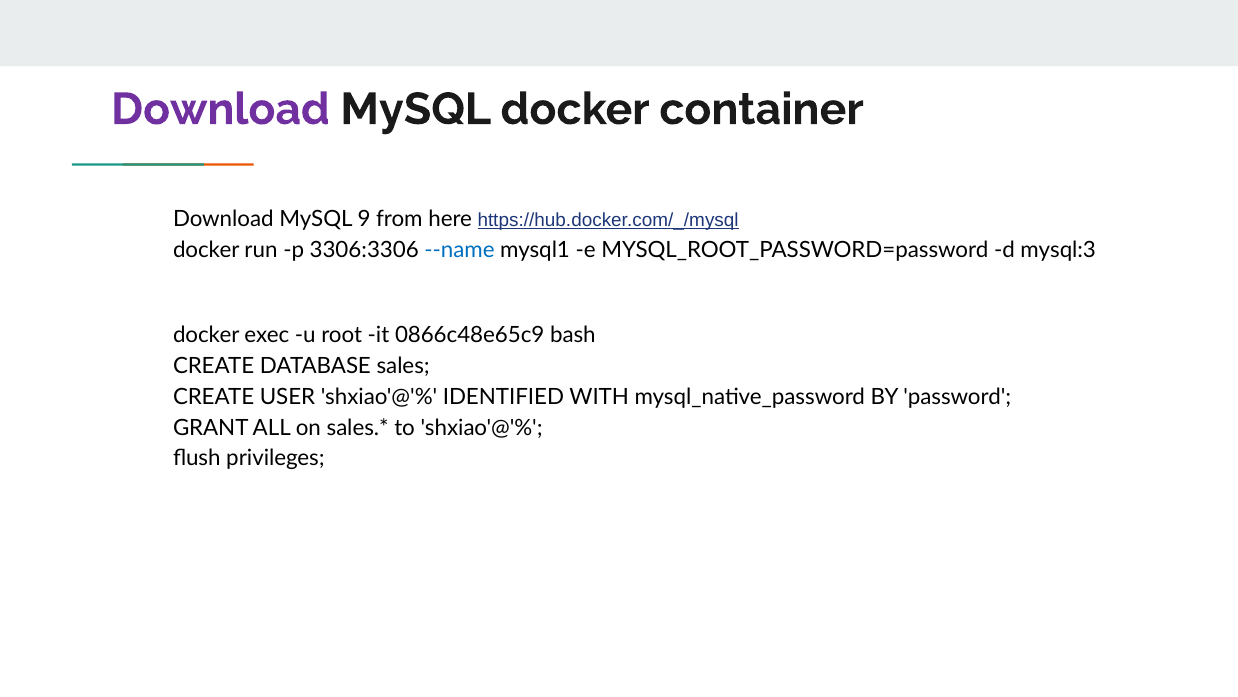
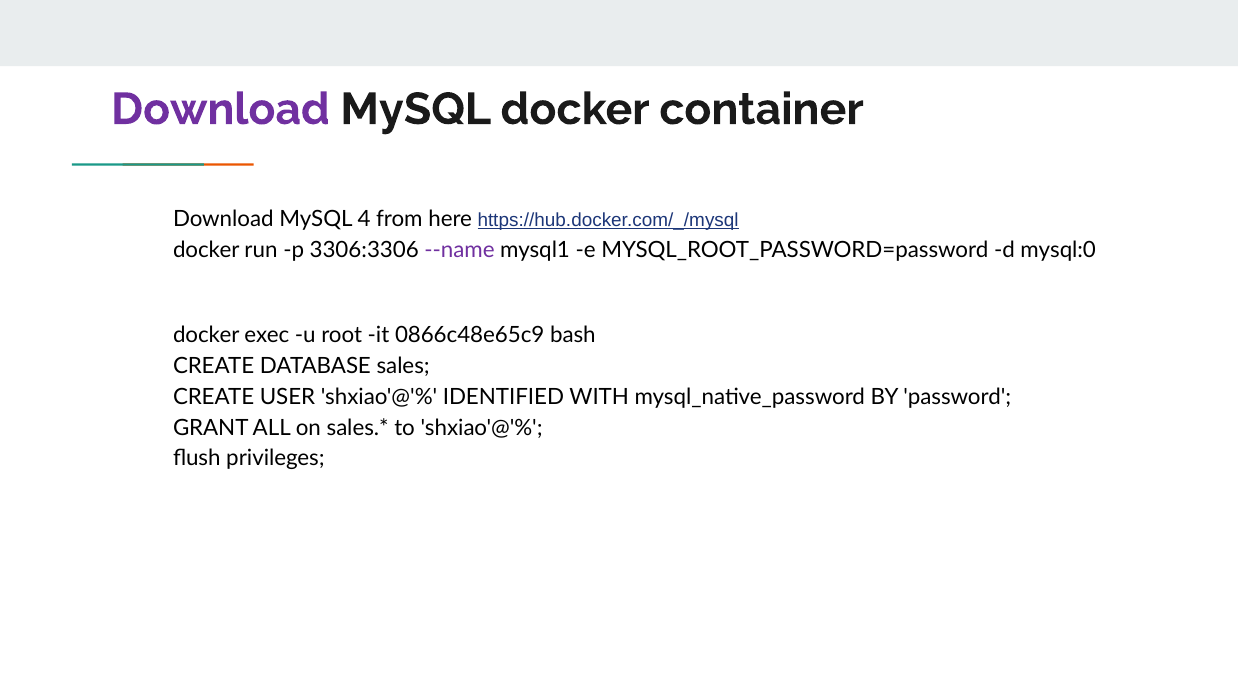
9: 9 -> 4
--name colour: blue -> purple
mysql:3: mysql:3 -> mysql:0
